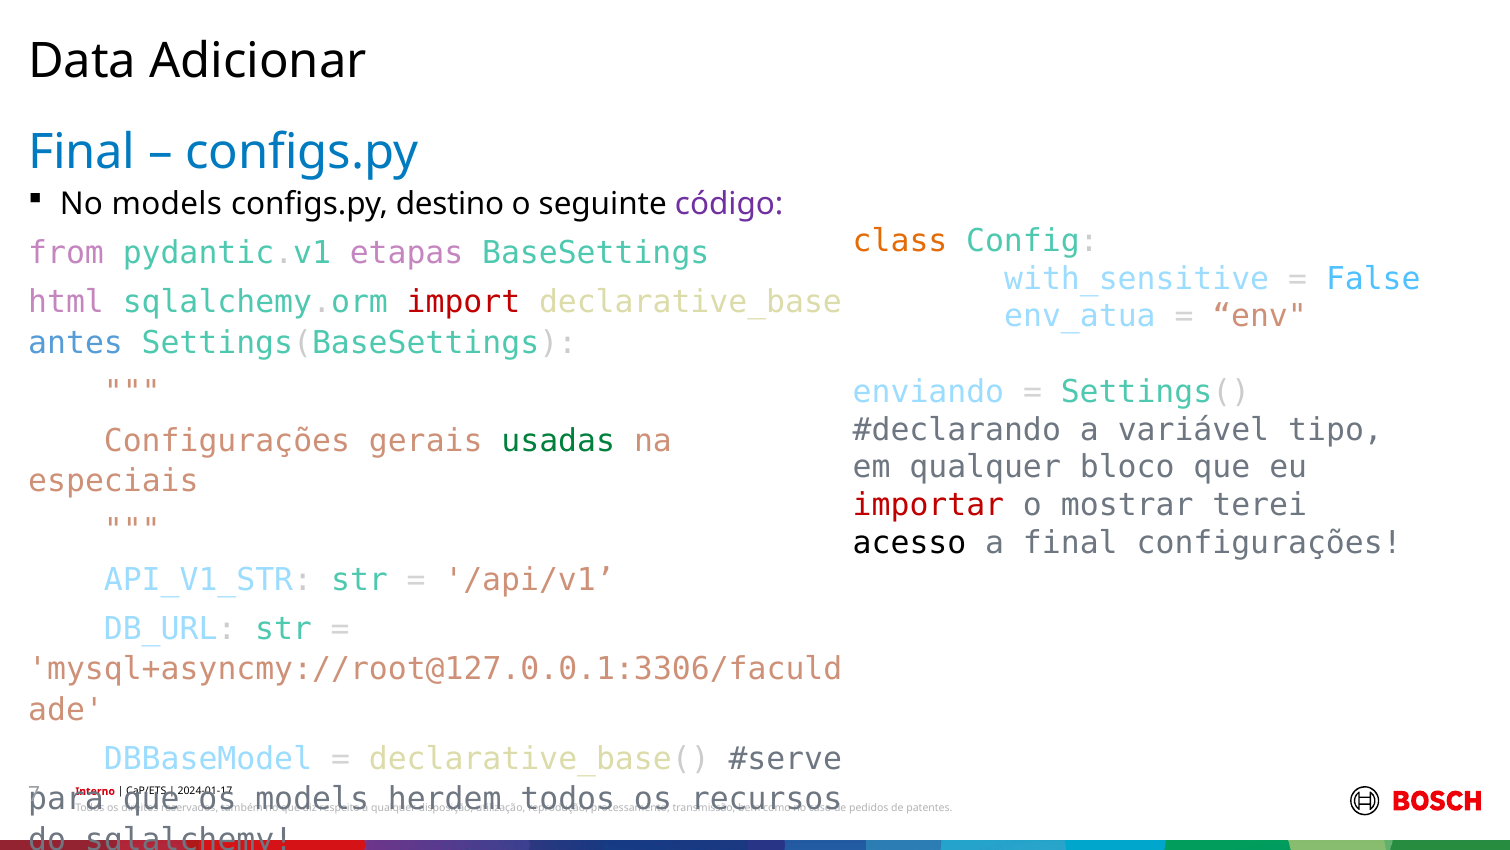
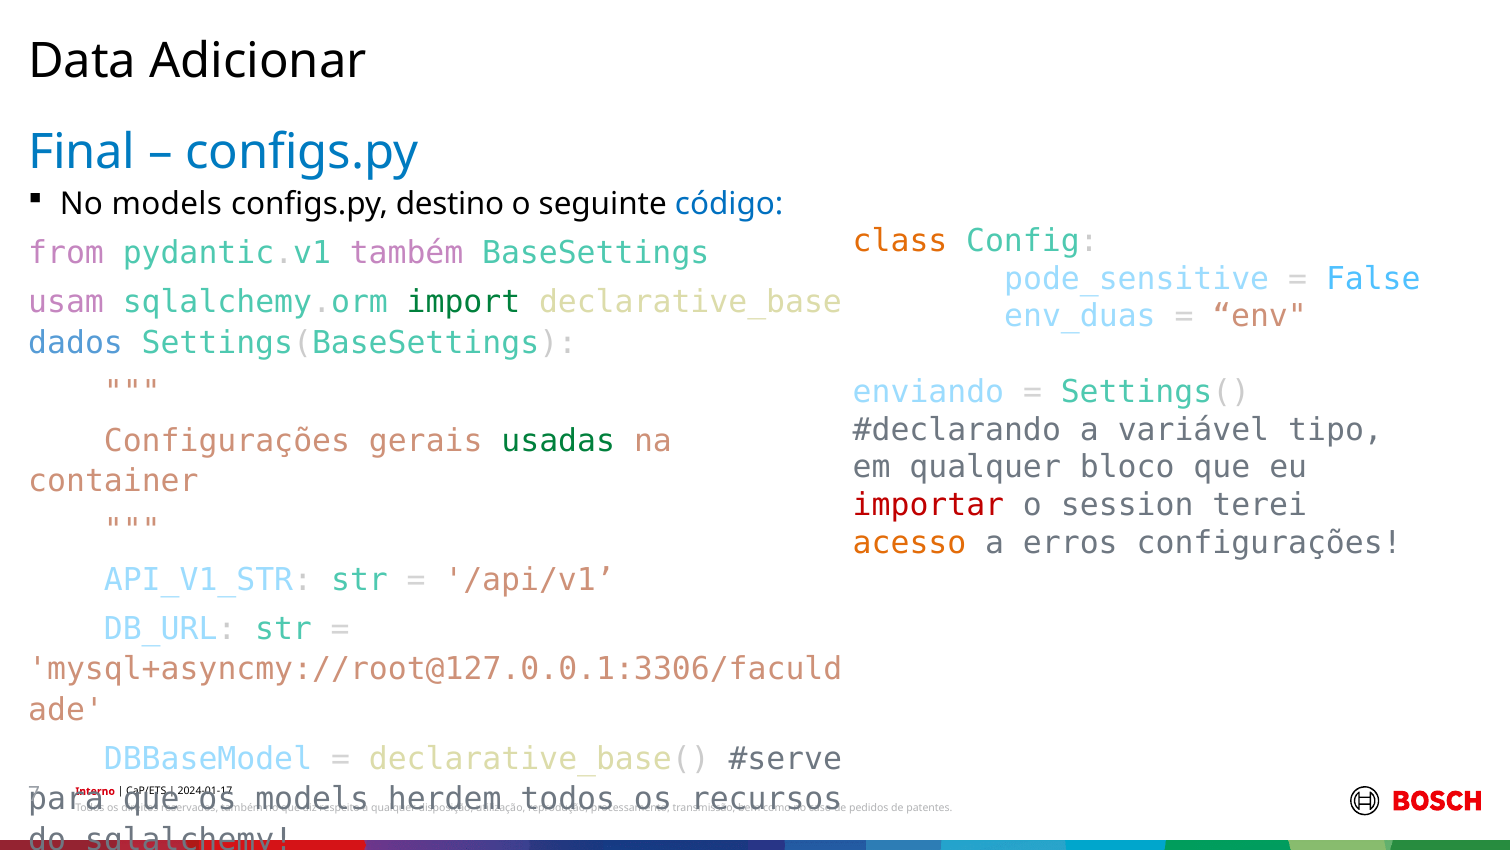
código colour: purple -> blue
pydantic.v1 etapas: etapas -> também
with_sensitive: with_sensitive -> pode_sensitive
html: html -> usam
import colour: red -> green
env_atua: env_atua -> env_duas
antes: antes -> dados
especiais: especiais -> container
mostrar: mostrar -> session
acesso colour: black -> orange
a final: final -> erros
